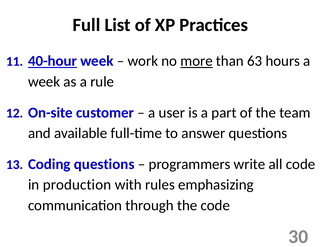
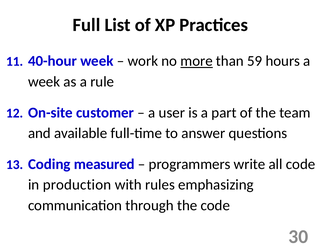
40-hour underline: present -> none
63: 63 -> 59
Coding questions: questions -> measured
